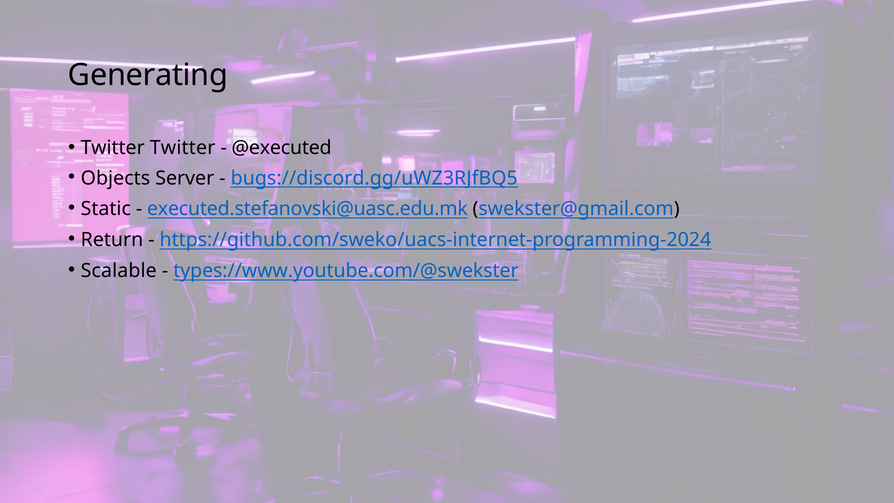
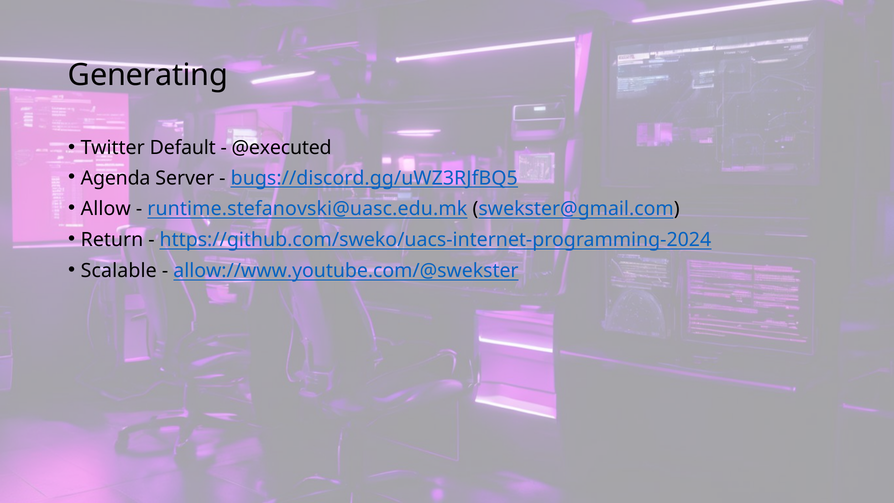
Twitter Twitter: Twitter -> Default
Objects: Objects -> Agenda
Static: Static -> Allow
executed.stefanovski@uasc.edu.mk: executed.stefanovski@uasc.edu.mk -> runtime.stefanovski@uasc.edu.mk
types://www.youtube.com/@swekster: types://www.youtube.com/@swekster -> allow://www.youtube.com/@swekster
